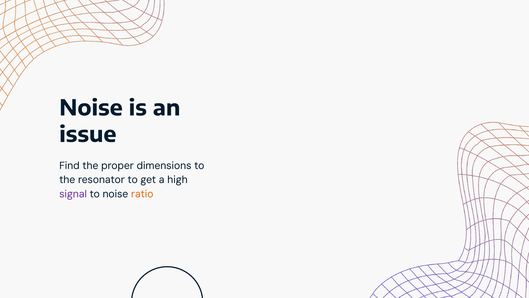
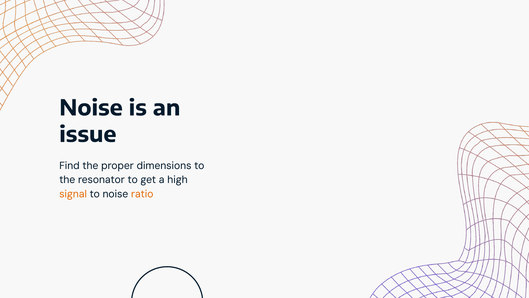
signal colour: purple -> orange
